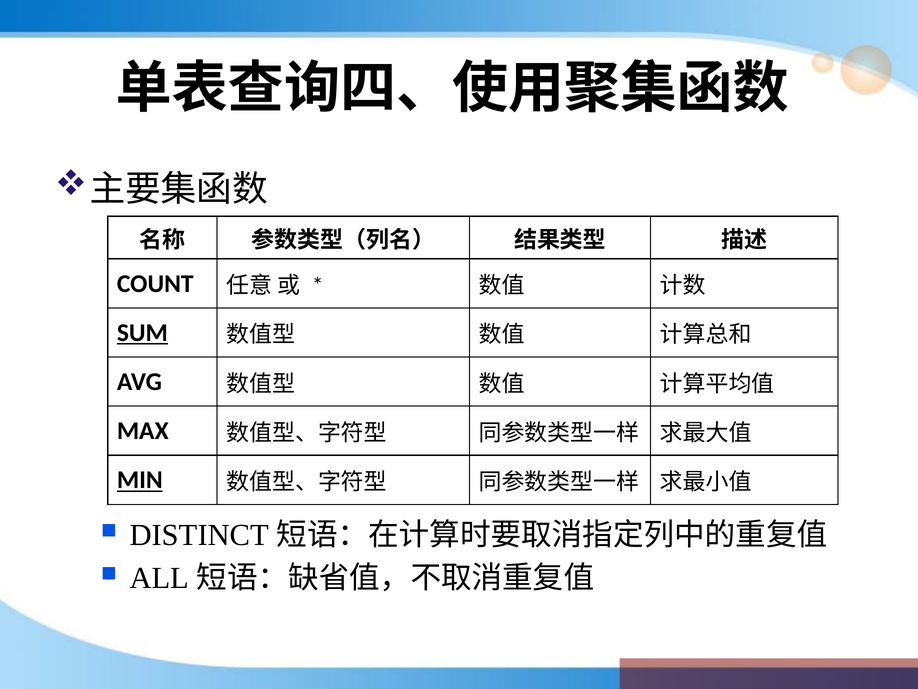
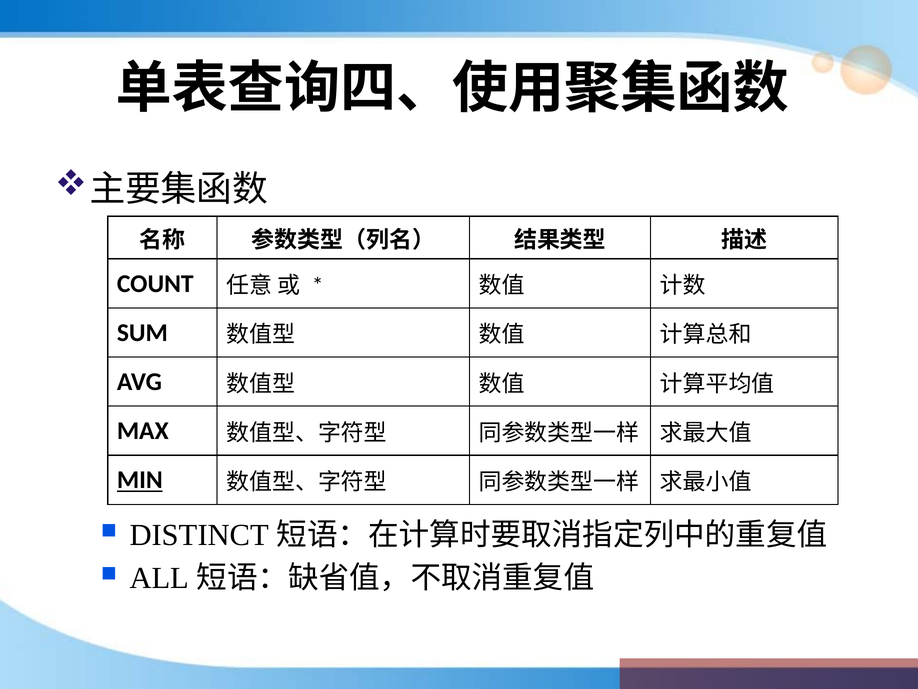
SUM underline: present -> none
